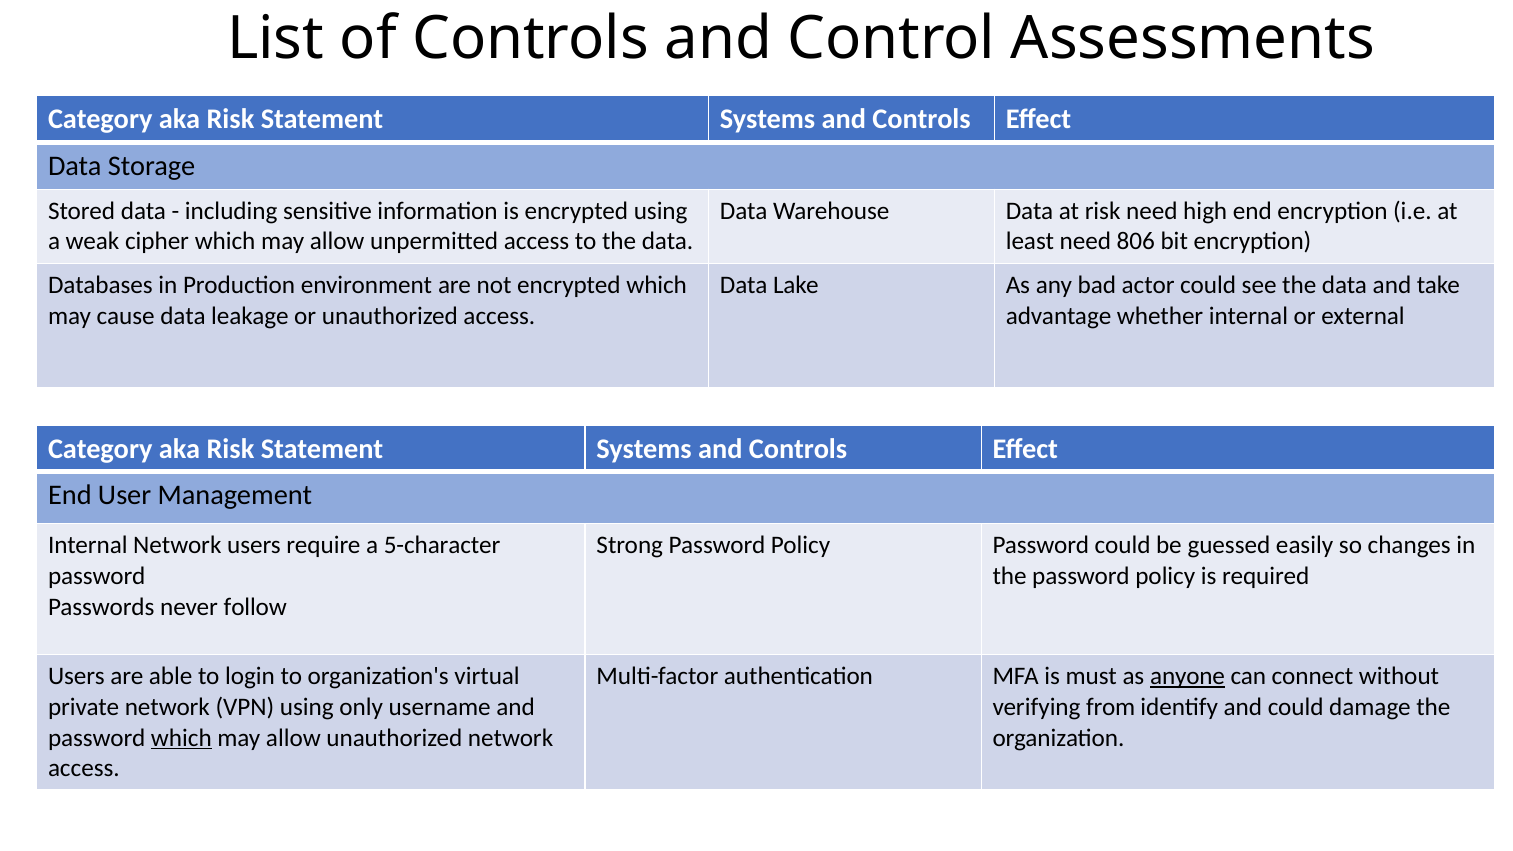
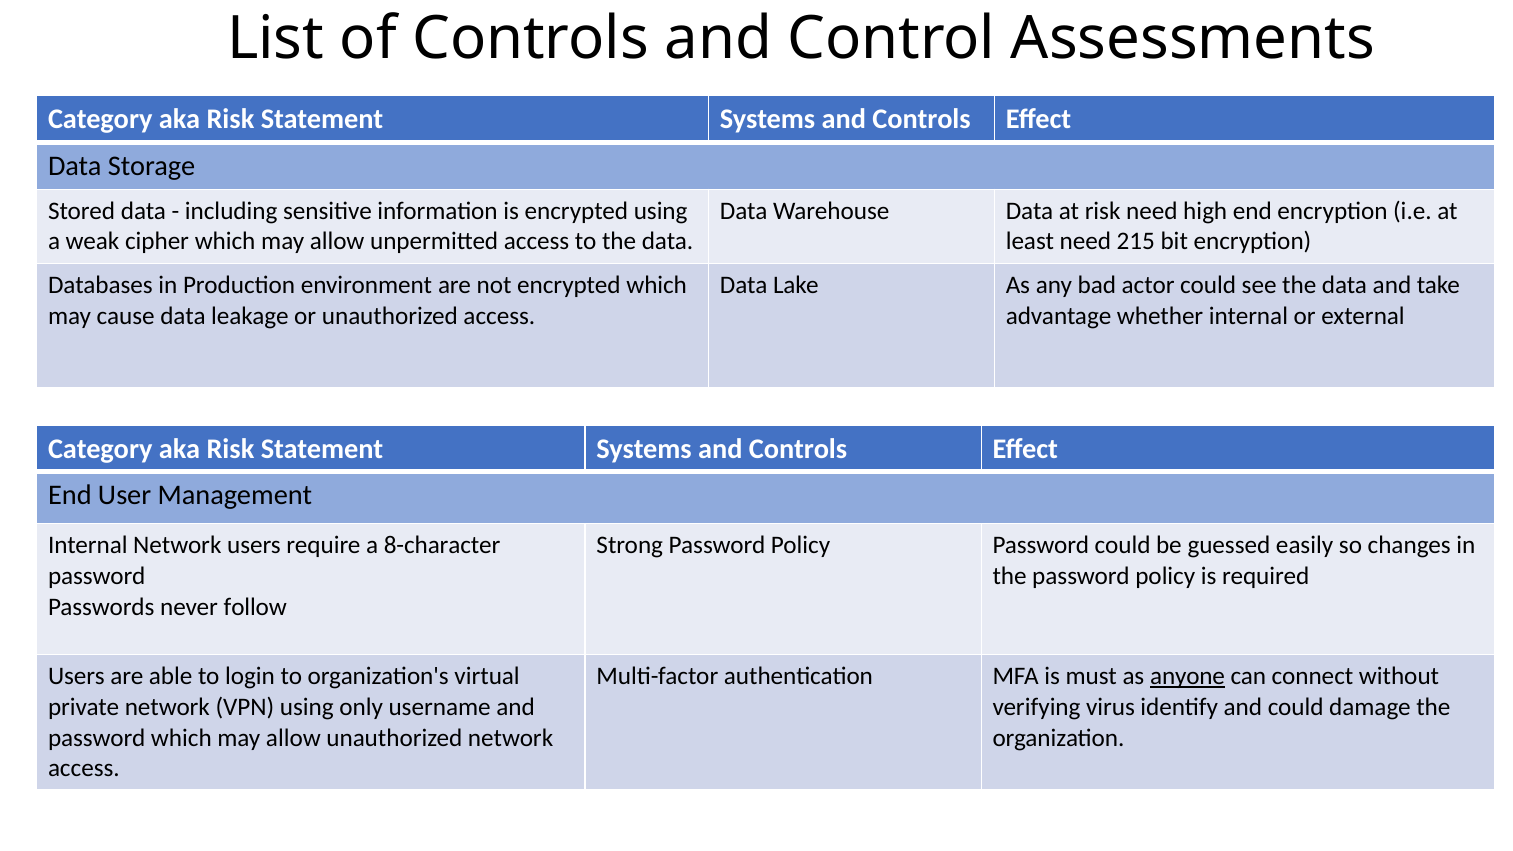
806: 806 -> 215
5-character: 5-character -> 8-character
from: from -> virus
which at (181, 738) underline: present -> none
